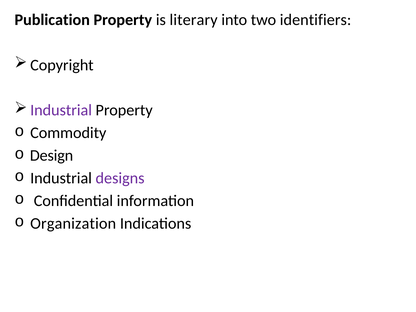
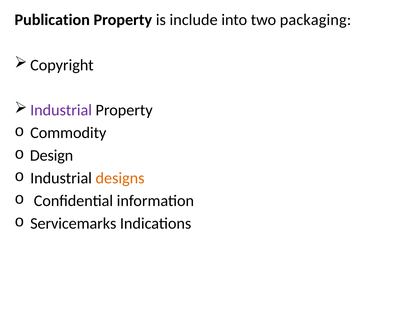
literary: literary -> include
identifiers: identifiers -> packaging
designs colour: purple -> orange
Organization: Organization -> Servicemarks
